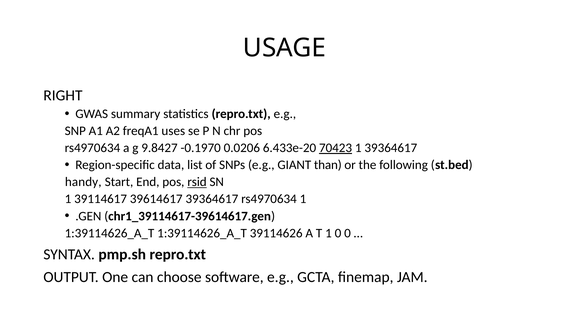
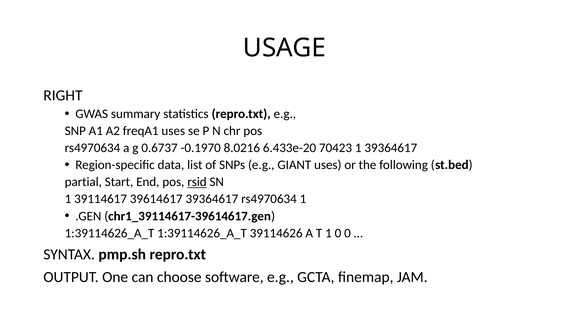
9.8427: 9.8427 -> 0.6737
0.0206: 0.0206 -> 8.0216
70423 underline: present -> none
GIANT than: than -> uses
handy: handy -> partial
